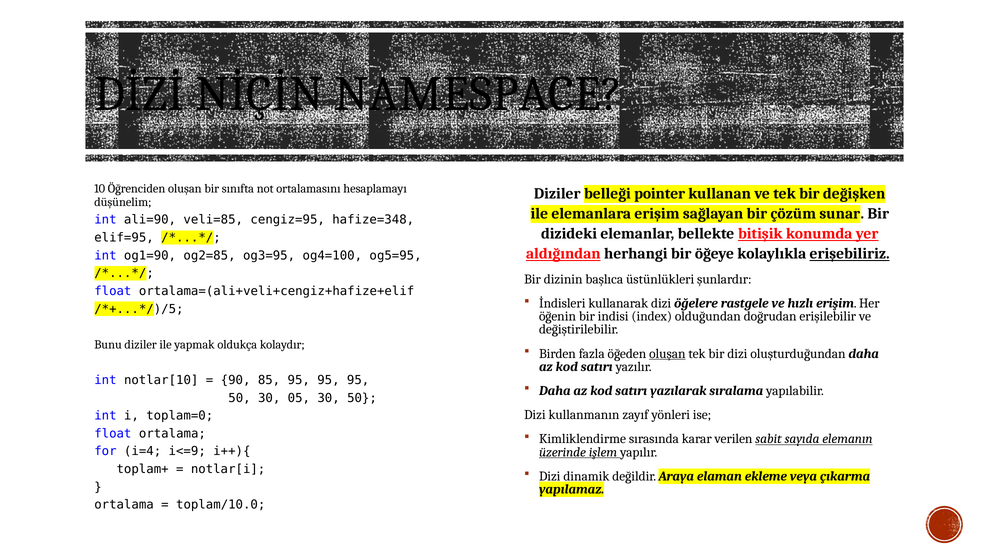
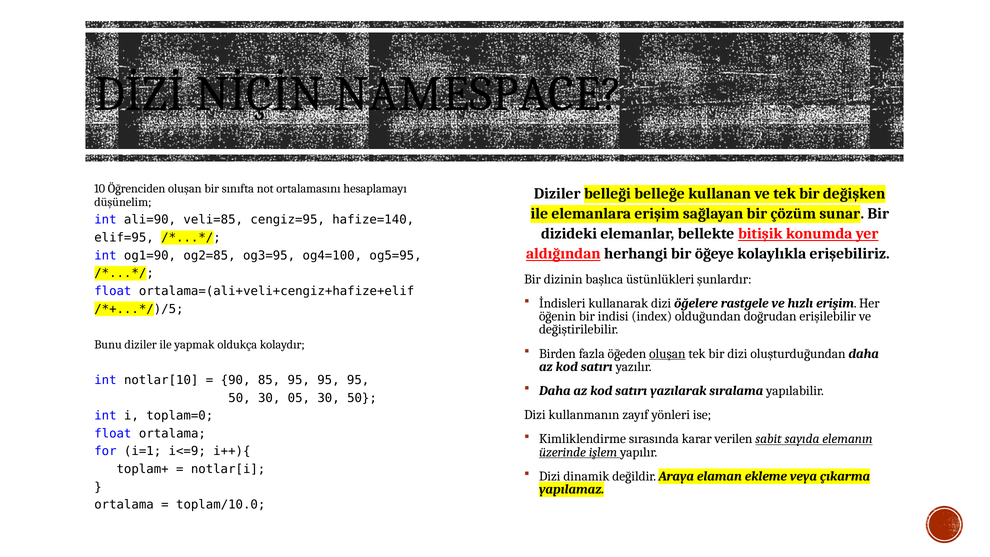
pointer: pointer -> belleğe
hafize=348: hafize=348 -> hafize=140
erişebiliriz underline: present -> none
i=4: i=4 -> i=1
